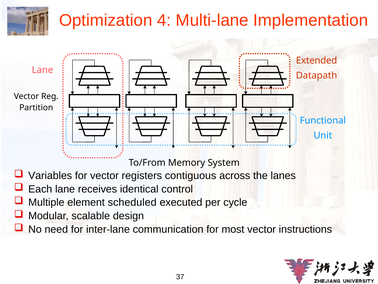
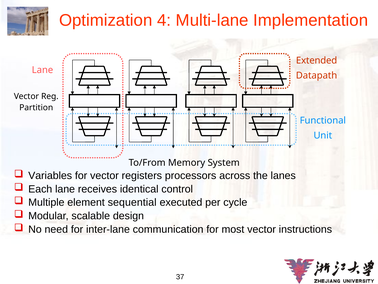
contiguous: contiguous -> processors
scheduled: scheduled -> sequential
